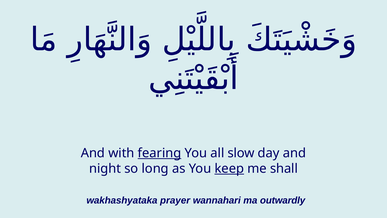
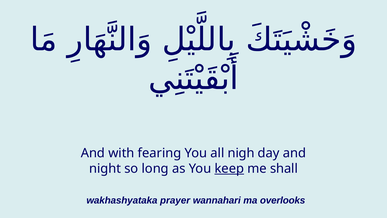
fearing underline: present -> none
slow: slow -> nigh
outwardly: outwardly -> overlooks
